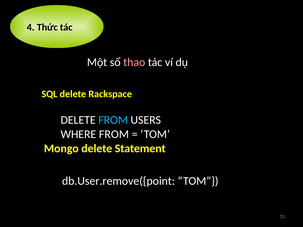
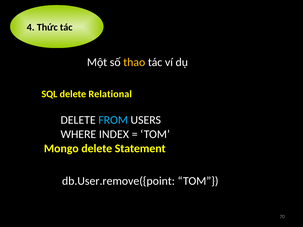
thao colour: pink -> yellow
Rackspace: Rackspace -> Relational
WHERE FROM: FROM -> INDEX
